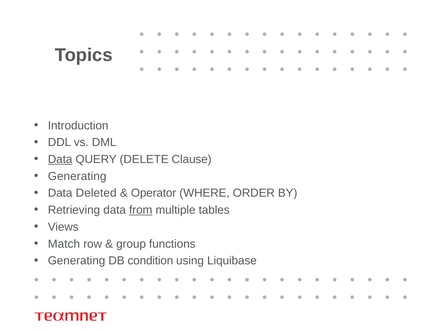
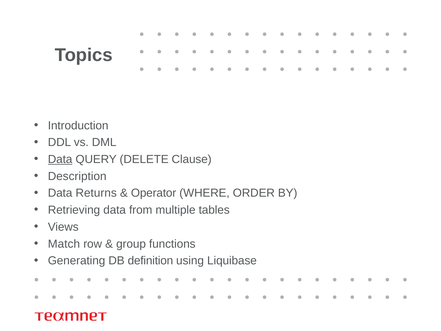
Generating at (77, 176): Generating -> Description
Deleted: Deleted -> Returns
from underline: present -> none
condition: condition -> definition
